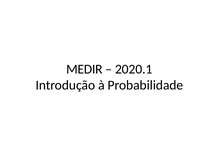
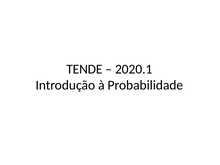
MEDIR: MEDIR -> TENDE
